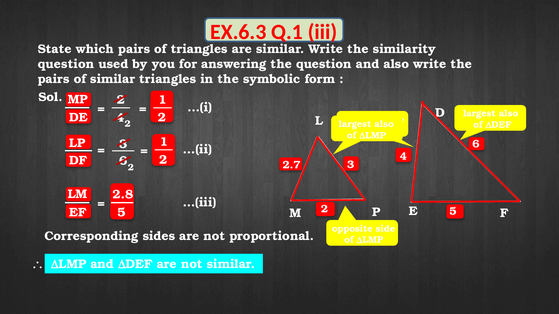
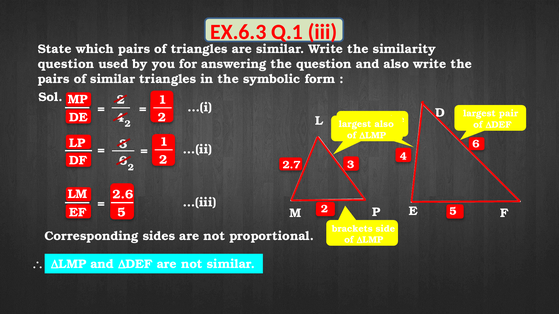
also at (509, 114): also -> pair
2.8: 2.8 -> 2.6
opposite: opposite -> brackets
